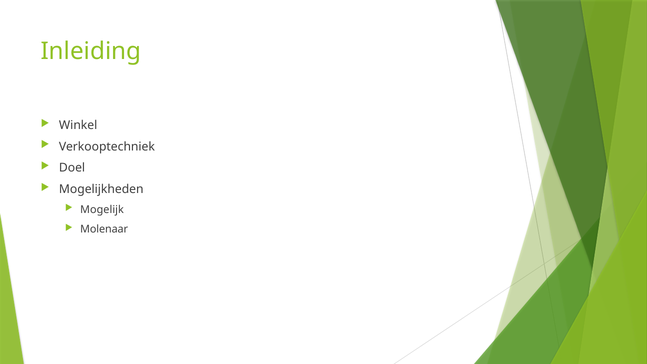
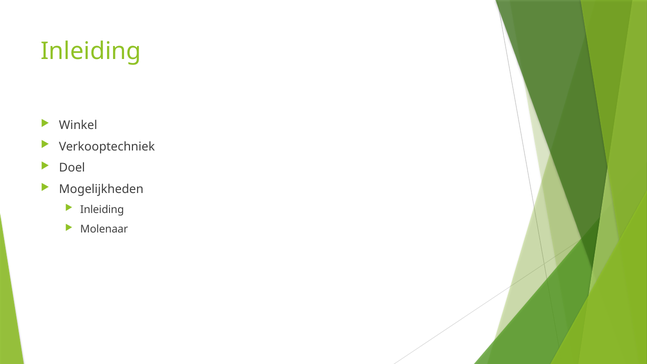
Mogelijk at (102, 210): Mogelijk -> Inleiding
